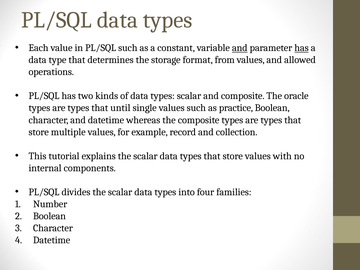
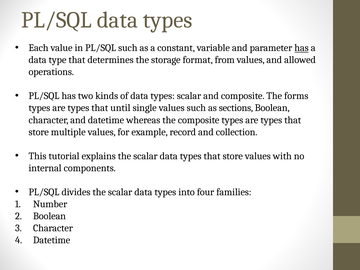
and at (240, 48) underline: present -> none
oracle: oracle -> forms
practice: practice -> sections
